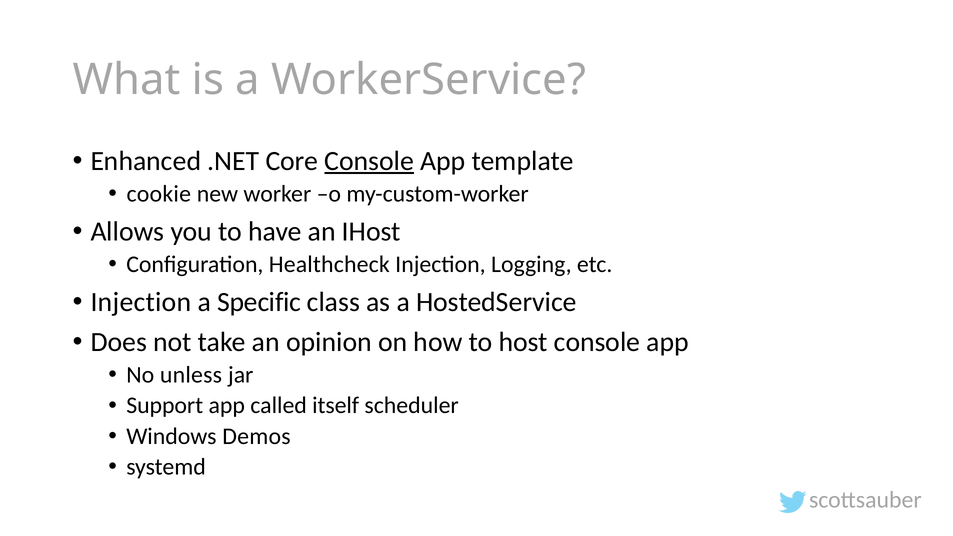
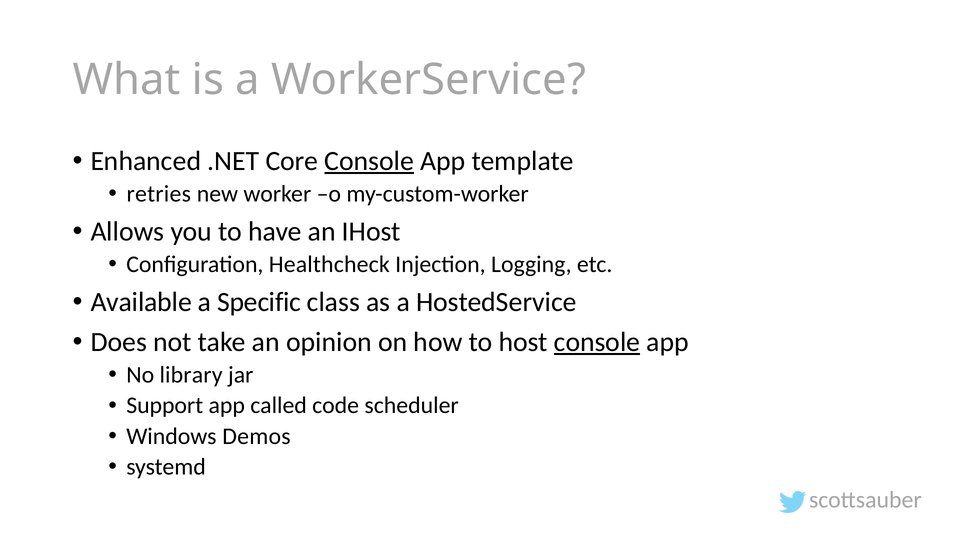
cookie: cookie -> retries
Injection at (141, 302): Injection -> Available
console at (597, 342) underline: none -> present
unless: unless -> library
itself: itself -> code
